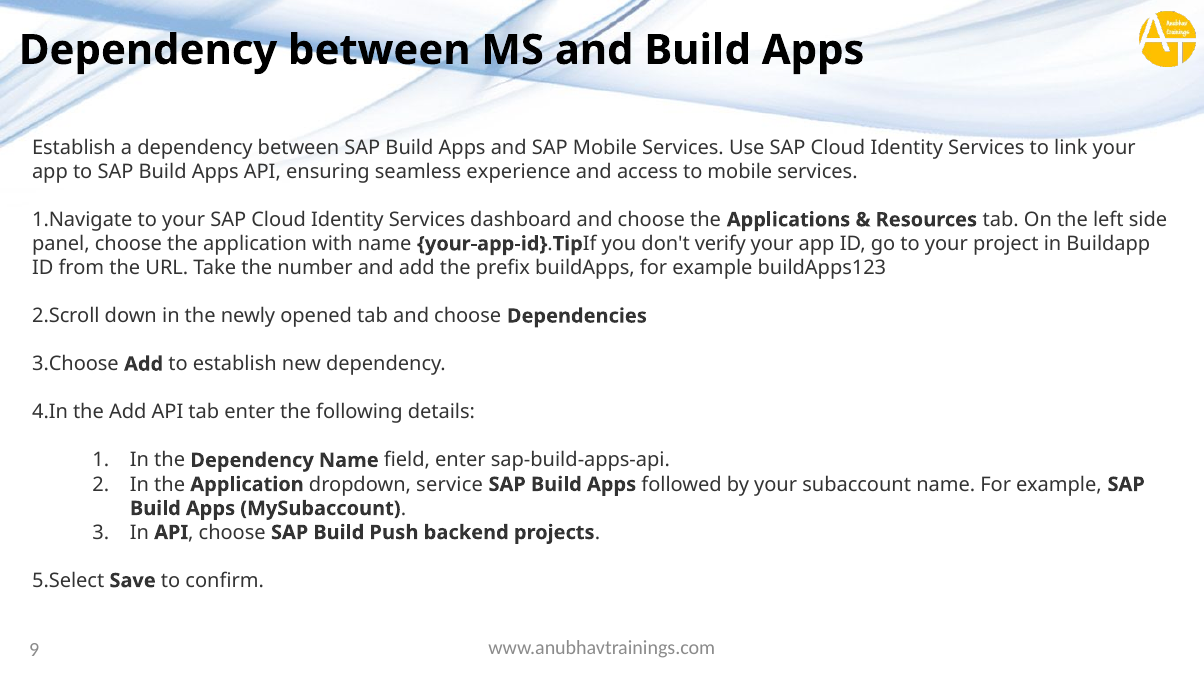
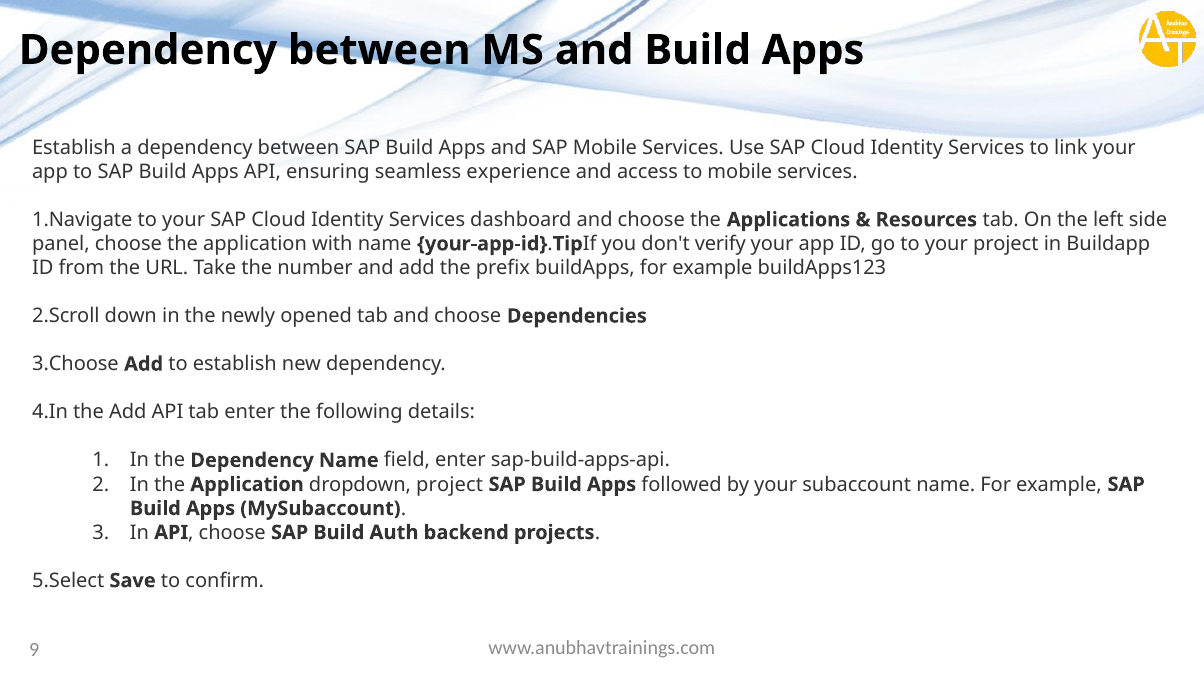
dropdown service: service -> project
Push: Push -> Auth
